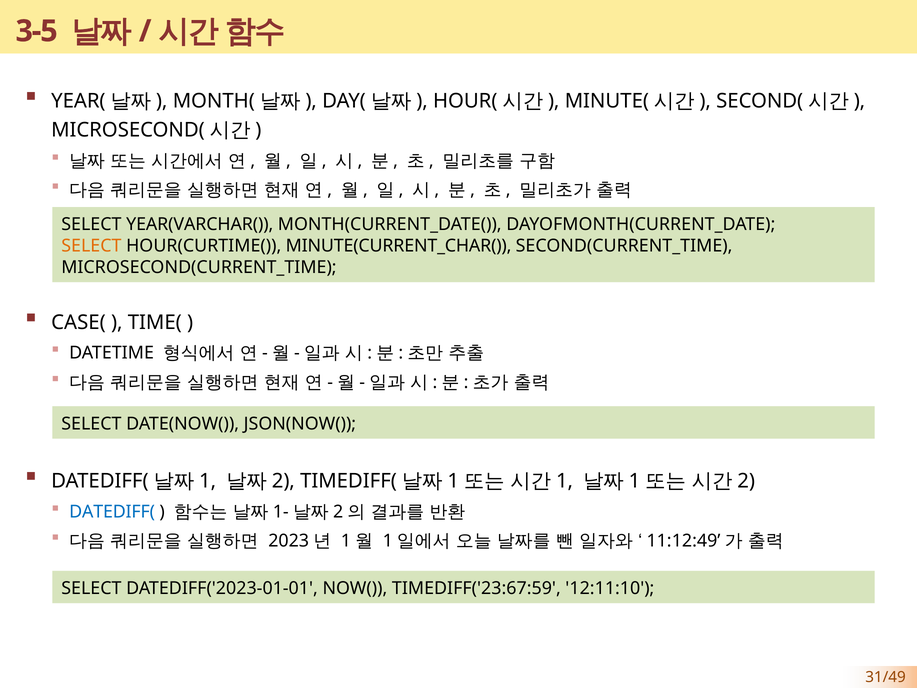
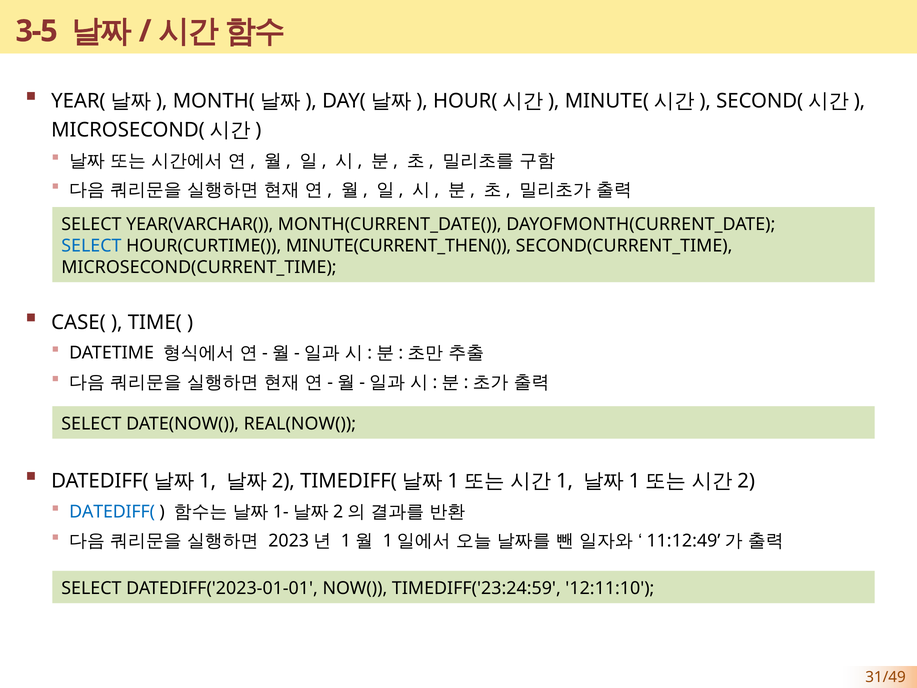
SELECT at (91, 246) colour: orange -> blue
MINUTE(CURRENT_CHAR(: MINUTE(CURRENT_CHAR( -> MINUTE(CURRENT_THEN(
JSON(NOW(: JSON(NOW( -> REAL(NOW(
TIMEDIFF('23:67:59: TIMEDIFF('23:67:59 -> TIMEDIFF('23:24:59
